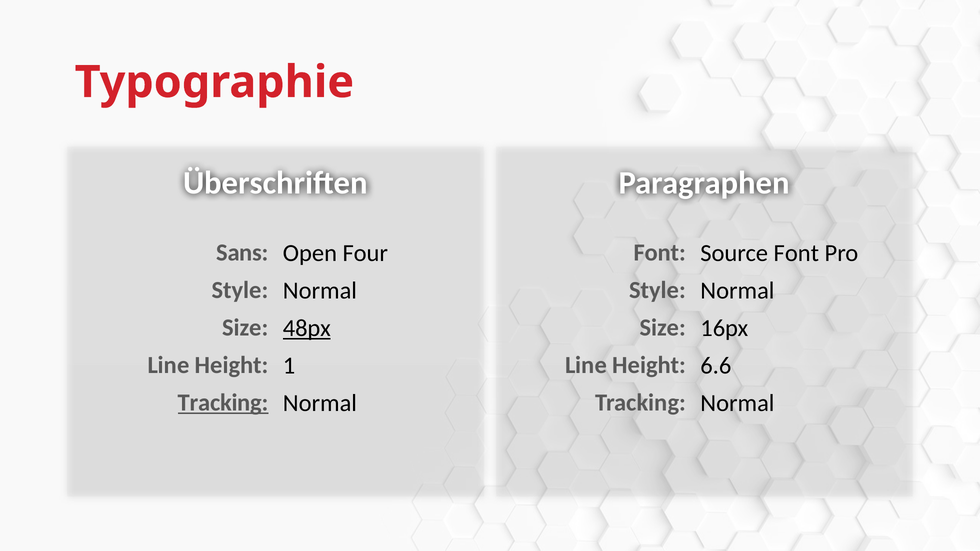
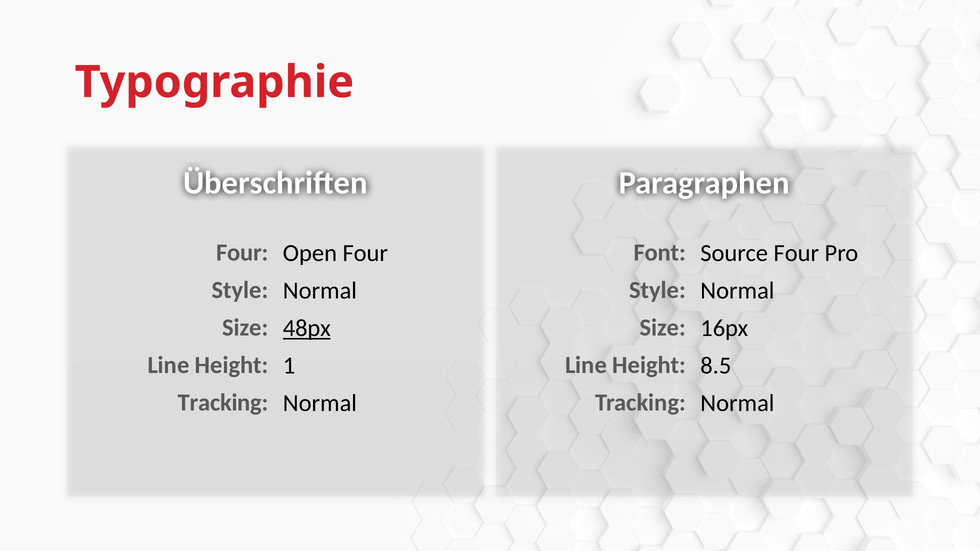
Sans at (242, 253): Sans -> Four
Source Font: Font -> Four
6.6: 6.6 -> 8.5
Tracking at (223, 403) underline: present -> none
